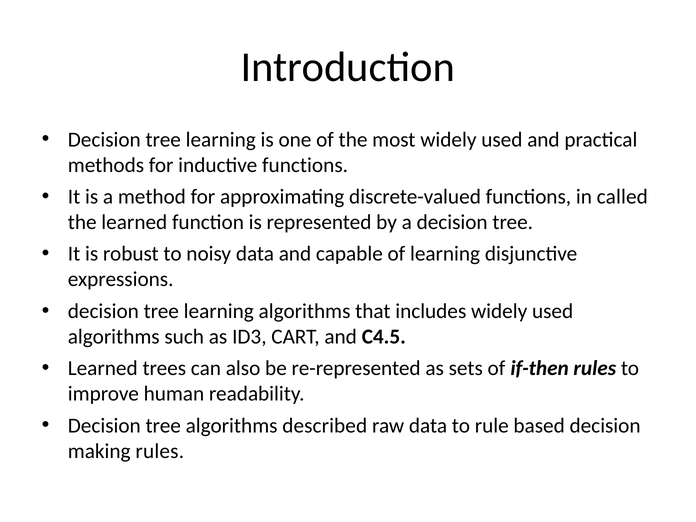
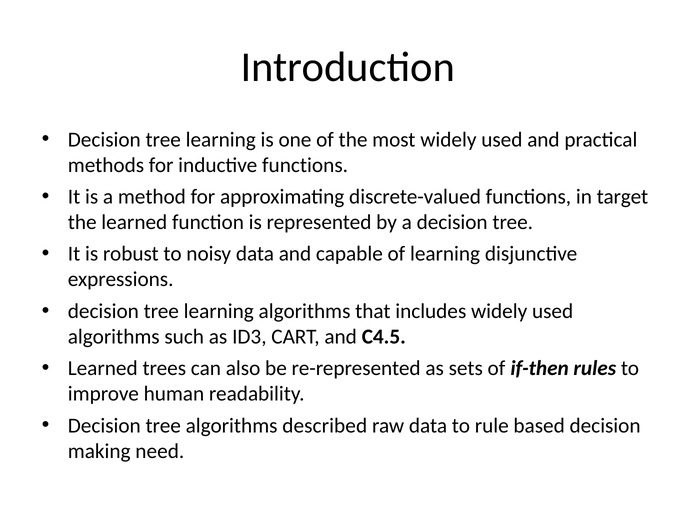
called: called -> target
making rules: rules -> need
